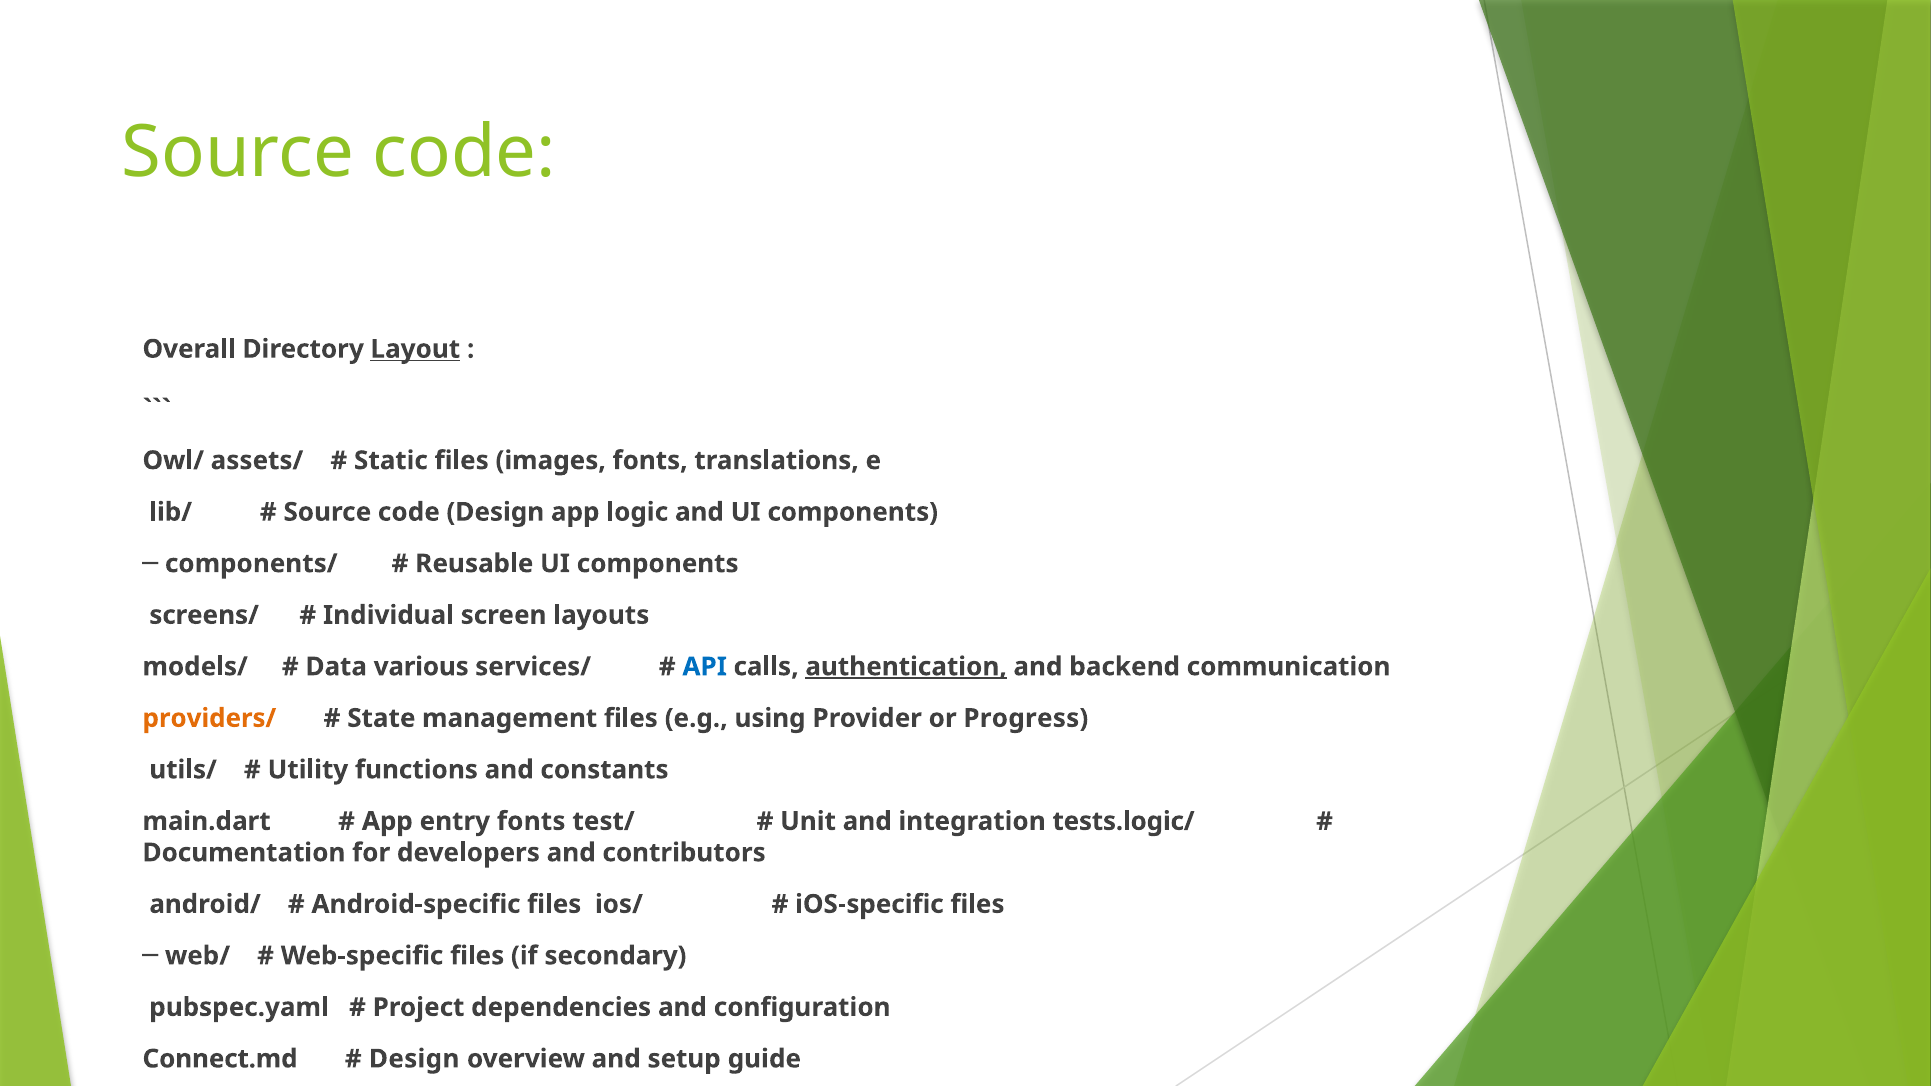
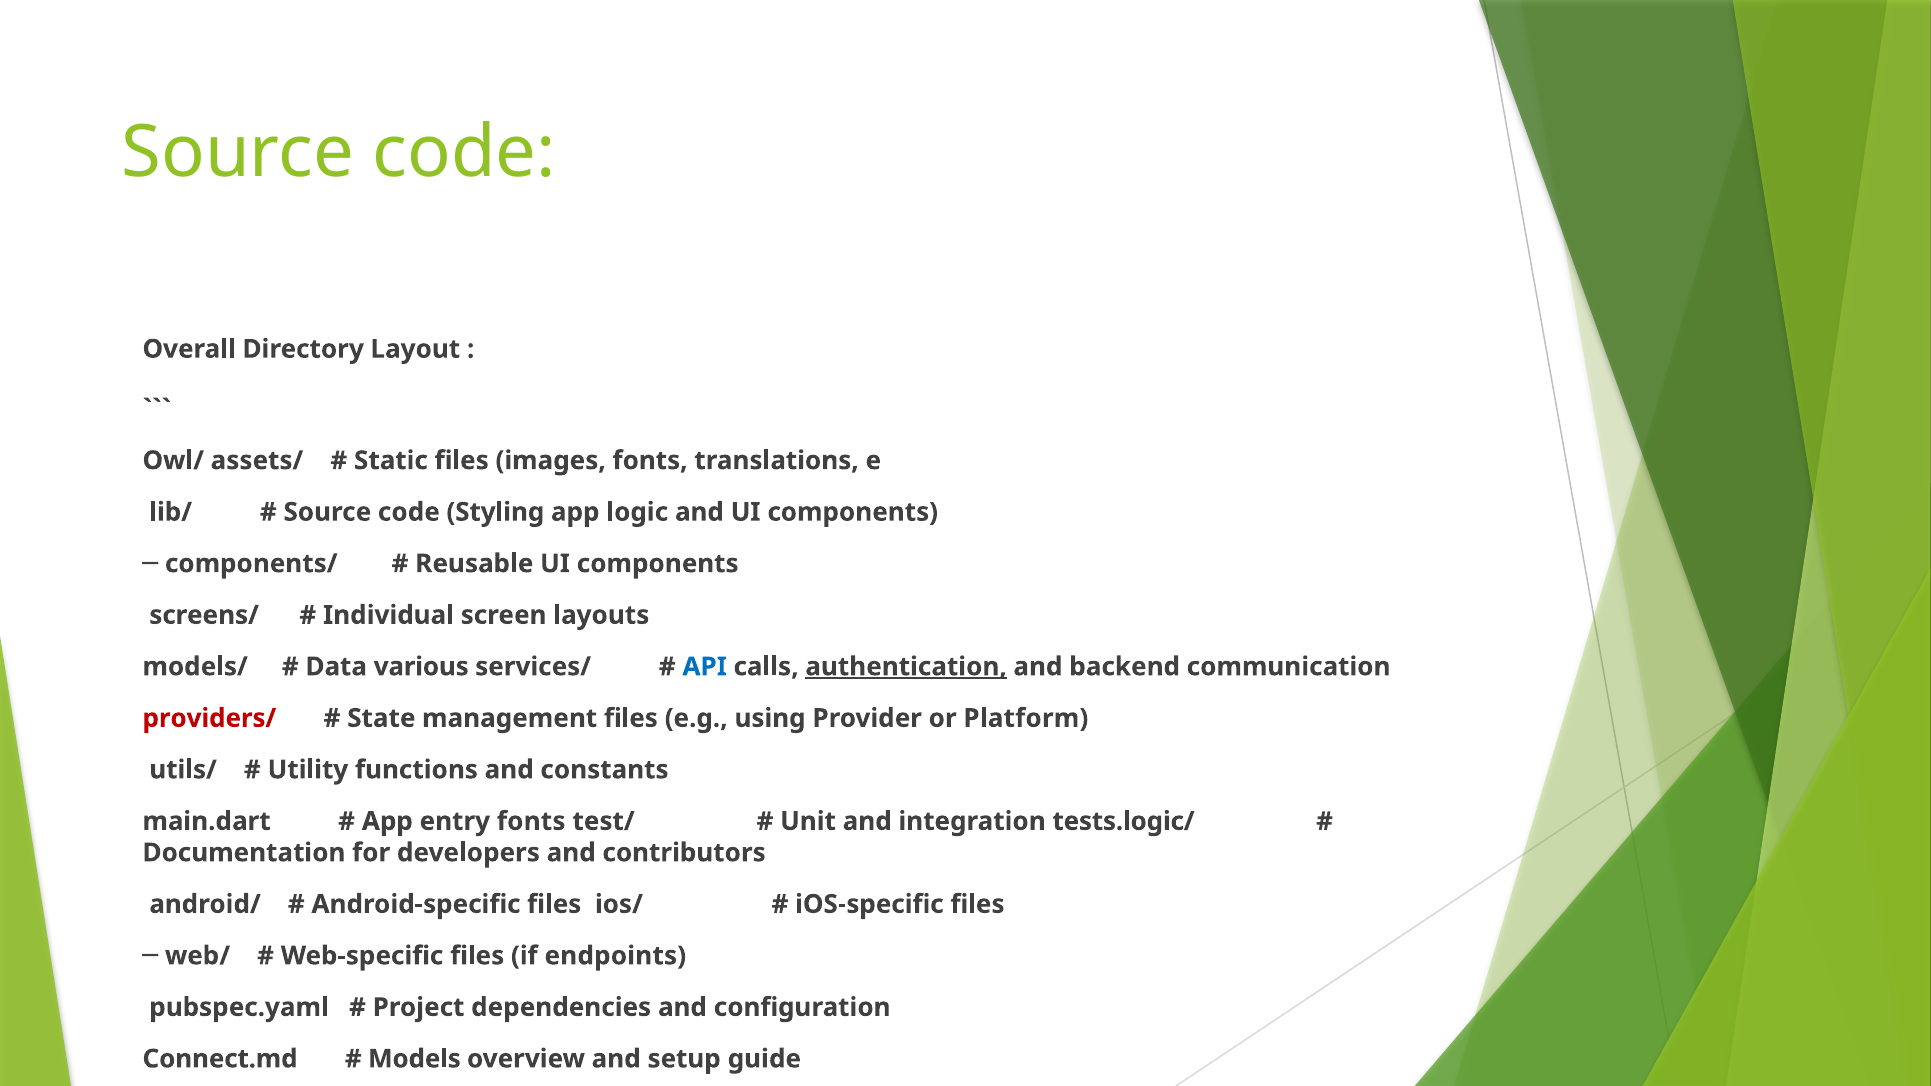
Layout underline: present -> none
code Design: Design -> Styling
providers/ colour: orange -> red
Progress: Progress -> Platform
secondary: secondary -> endpoints
Design at (414, 1059): Design -> Models
